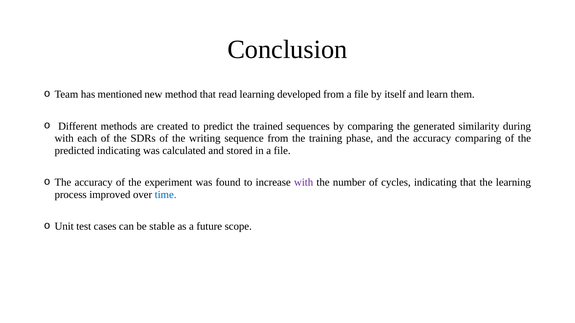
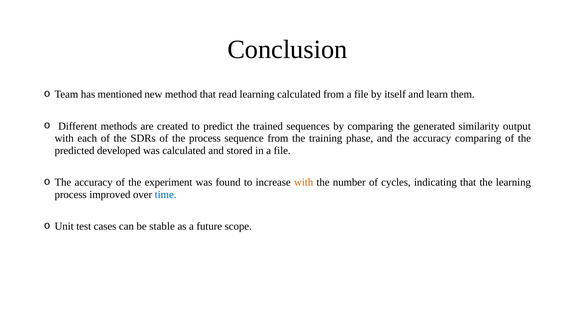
learning developed: developed -> calculated
during: during -> output
the writing: writing -> process
predicted indicating: indicating -> developed
with at (304, 183) colour: purple -> orange
